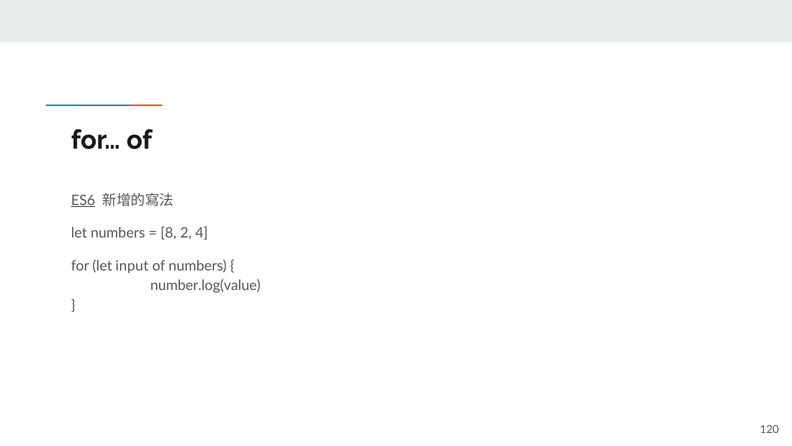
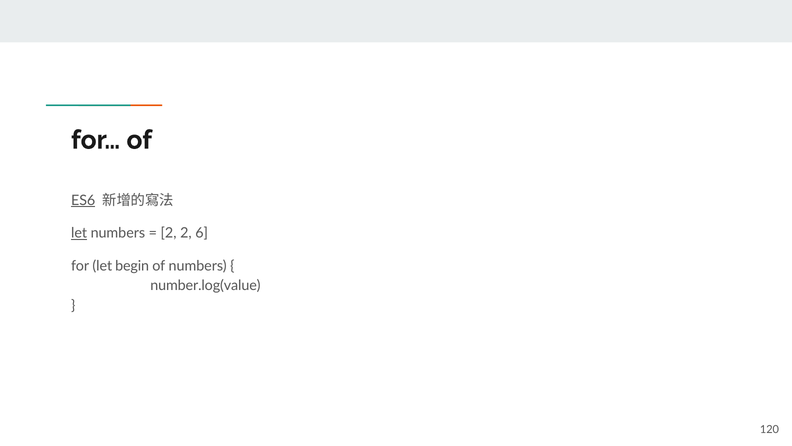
let at (79, 233) underline: none -> present
8 at (169, 233): 8 -> 2
4: 4 -> 6
input: input -> begin
